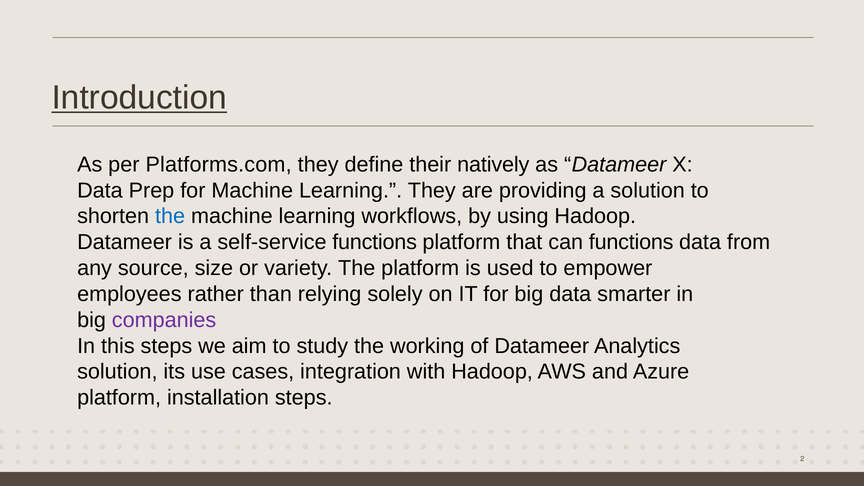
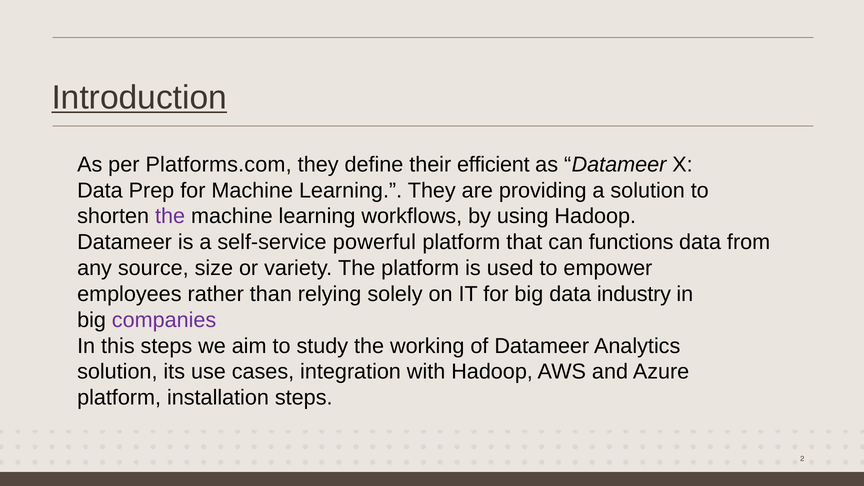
natively: natively -> efficient
the at (170, 216) colour: blue -> purple
self-service functions: functions -> powerful
smarter: smarter -> industry
